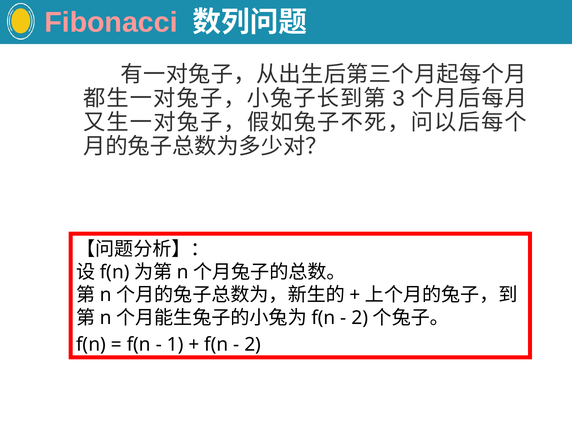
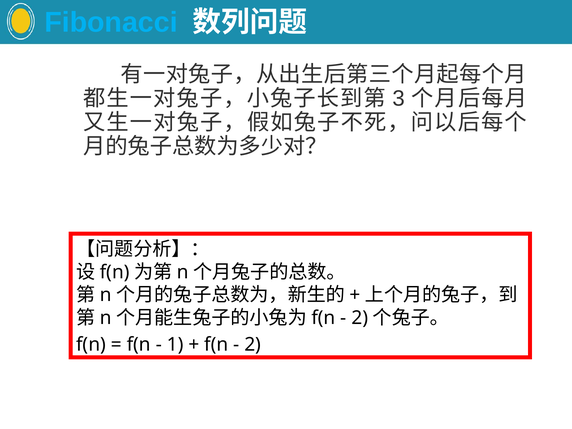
Fibonacci colour: pink -> light blue
